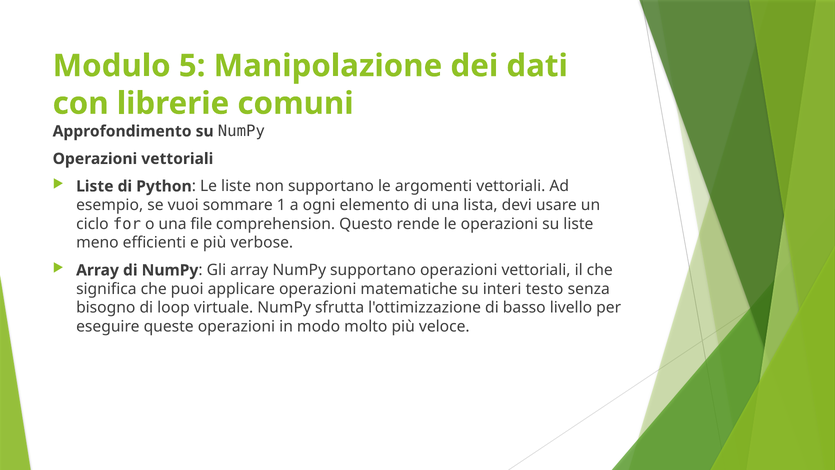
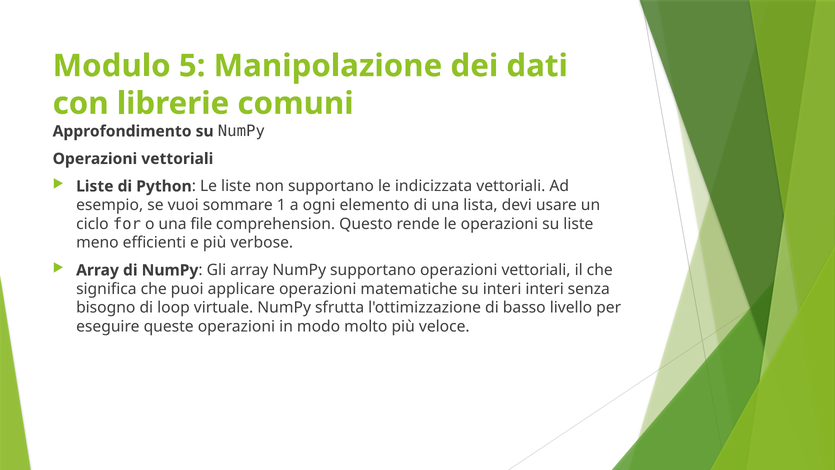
argomenti: argomenti -> indicizzata
interi testo: testo -> interi
